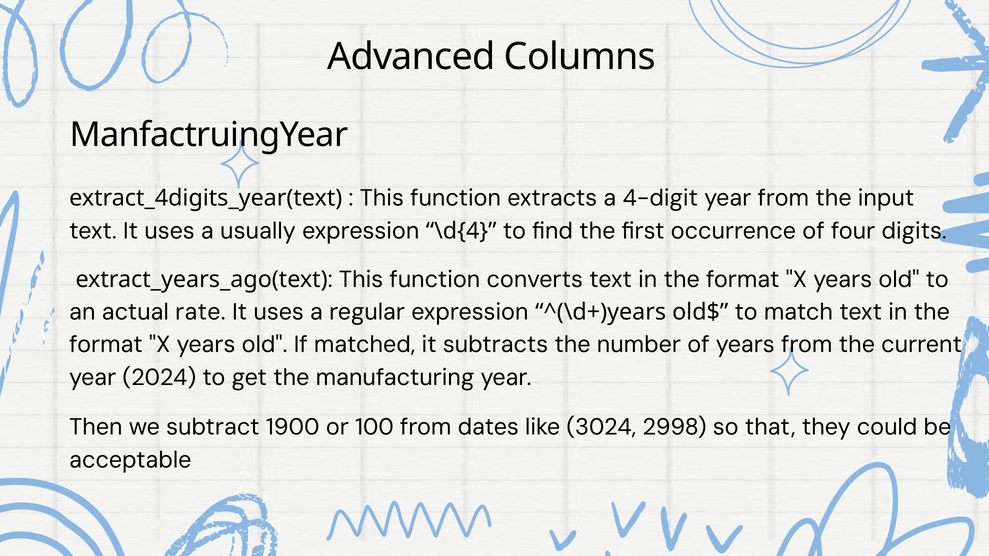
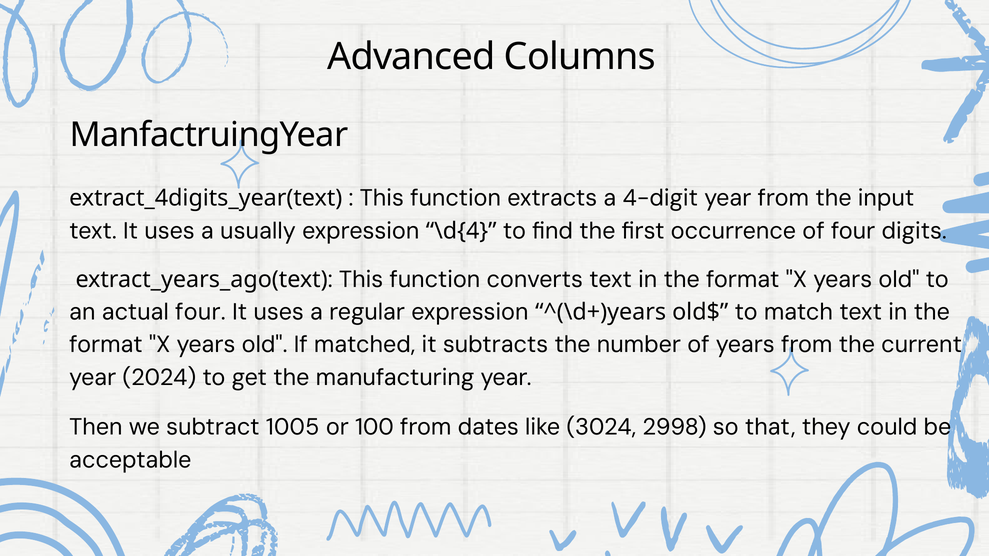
actual rate: rate -> four
1900: 1900 -> 1005
